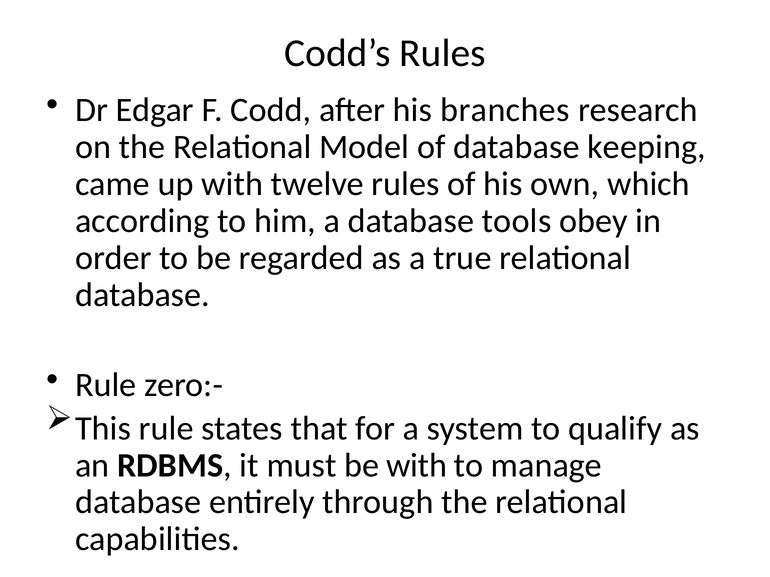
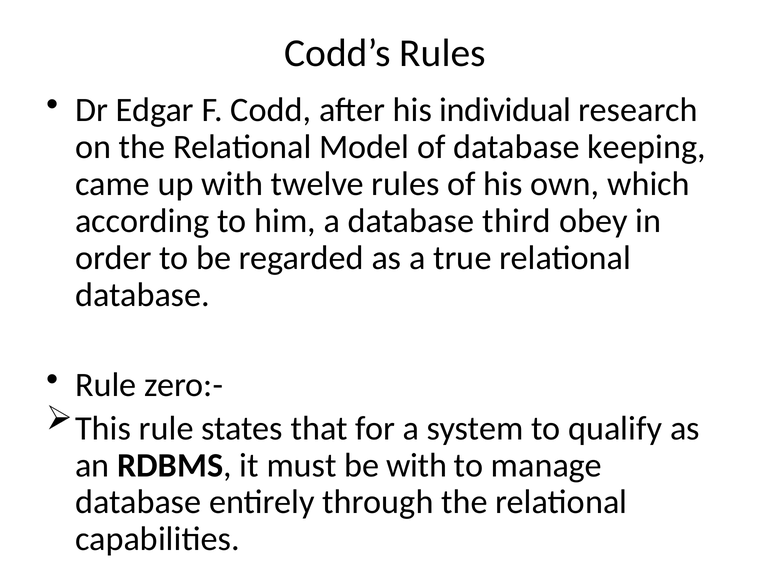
branches: branches -> individual
tools: tools -> third
